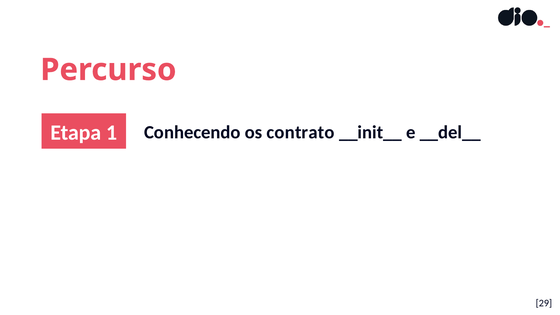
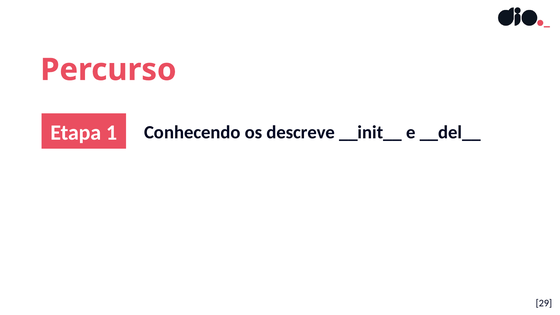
contrato: contrato -> descreve
